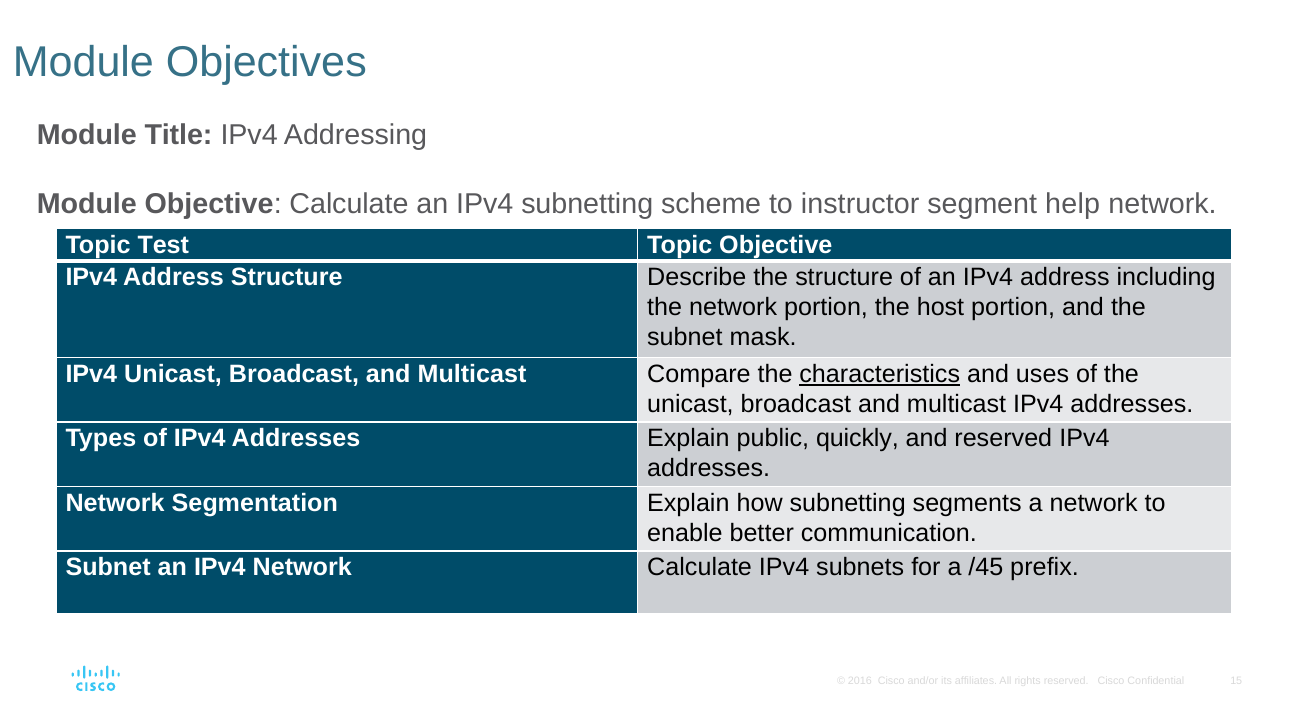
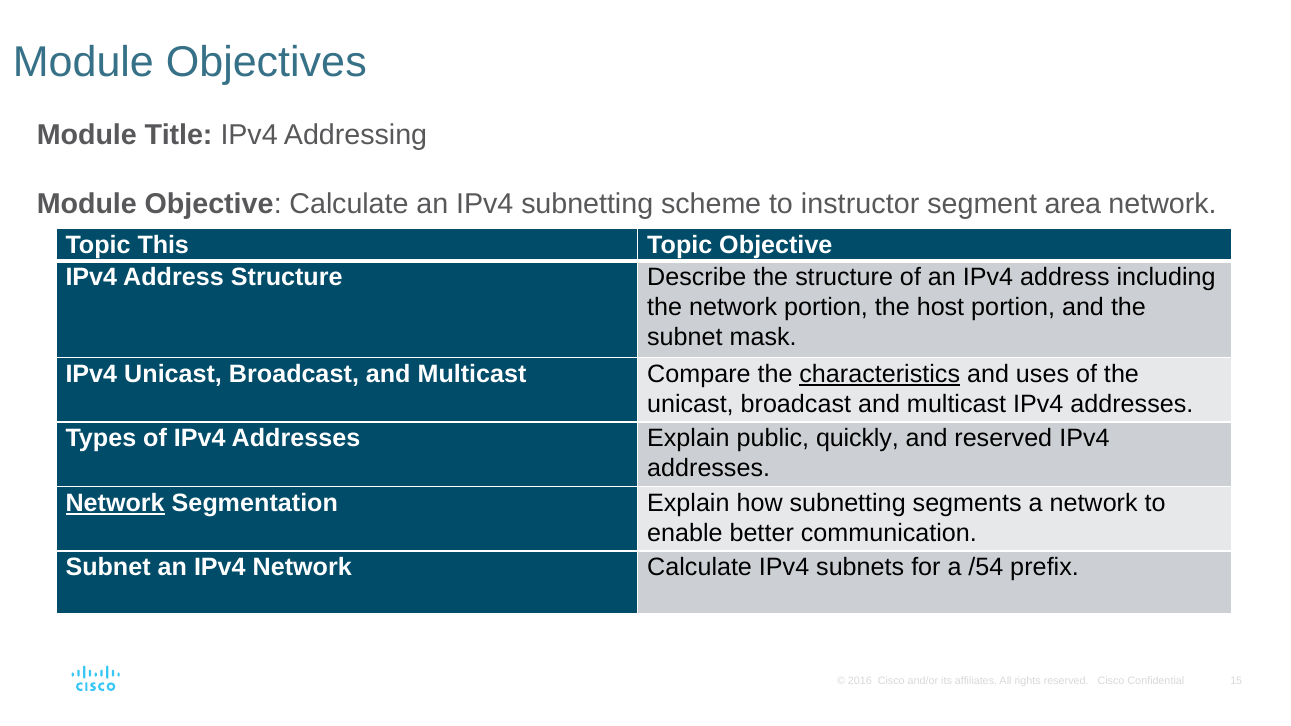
help: help -> area
Test: Test -> This
Network at (115, 503) underline: none -> present
/45: /45 -> /54
